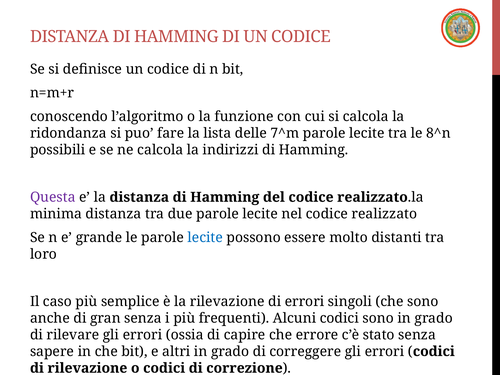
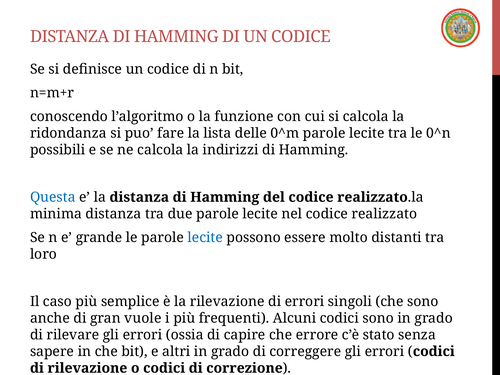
7^m: 7^m -> 0^m
8^n: 8^n -> 0^n
Questa colour: purple -> blue
gran senza: senza -> vuole
